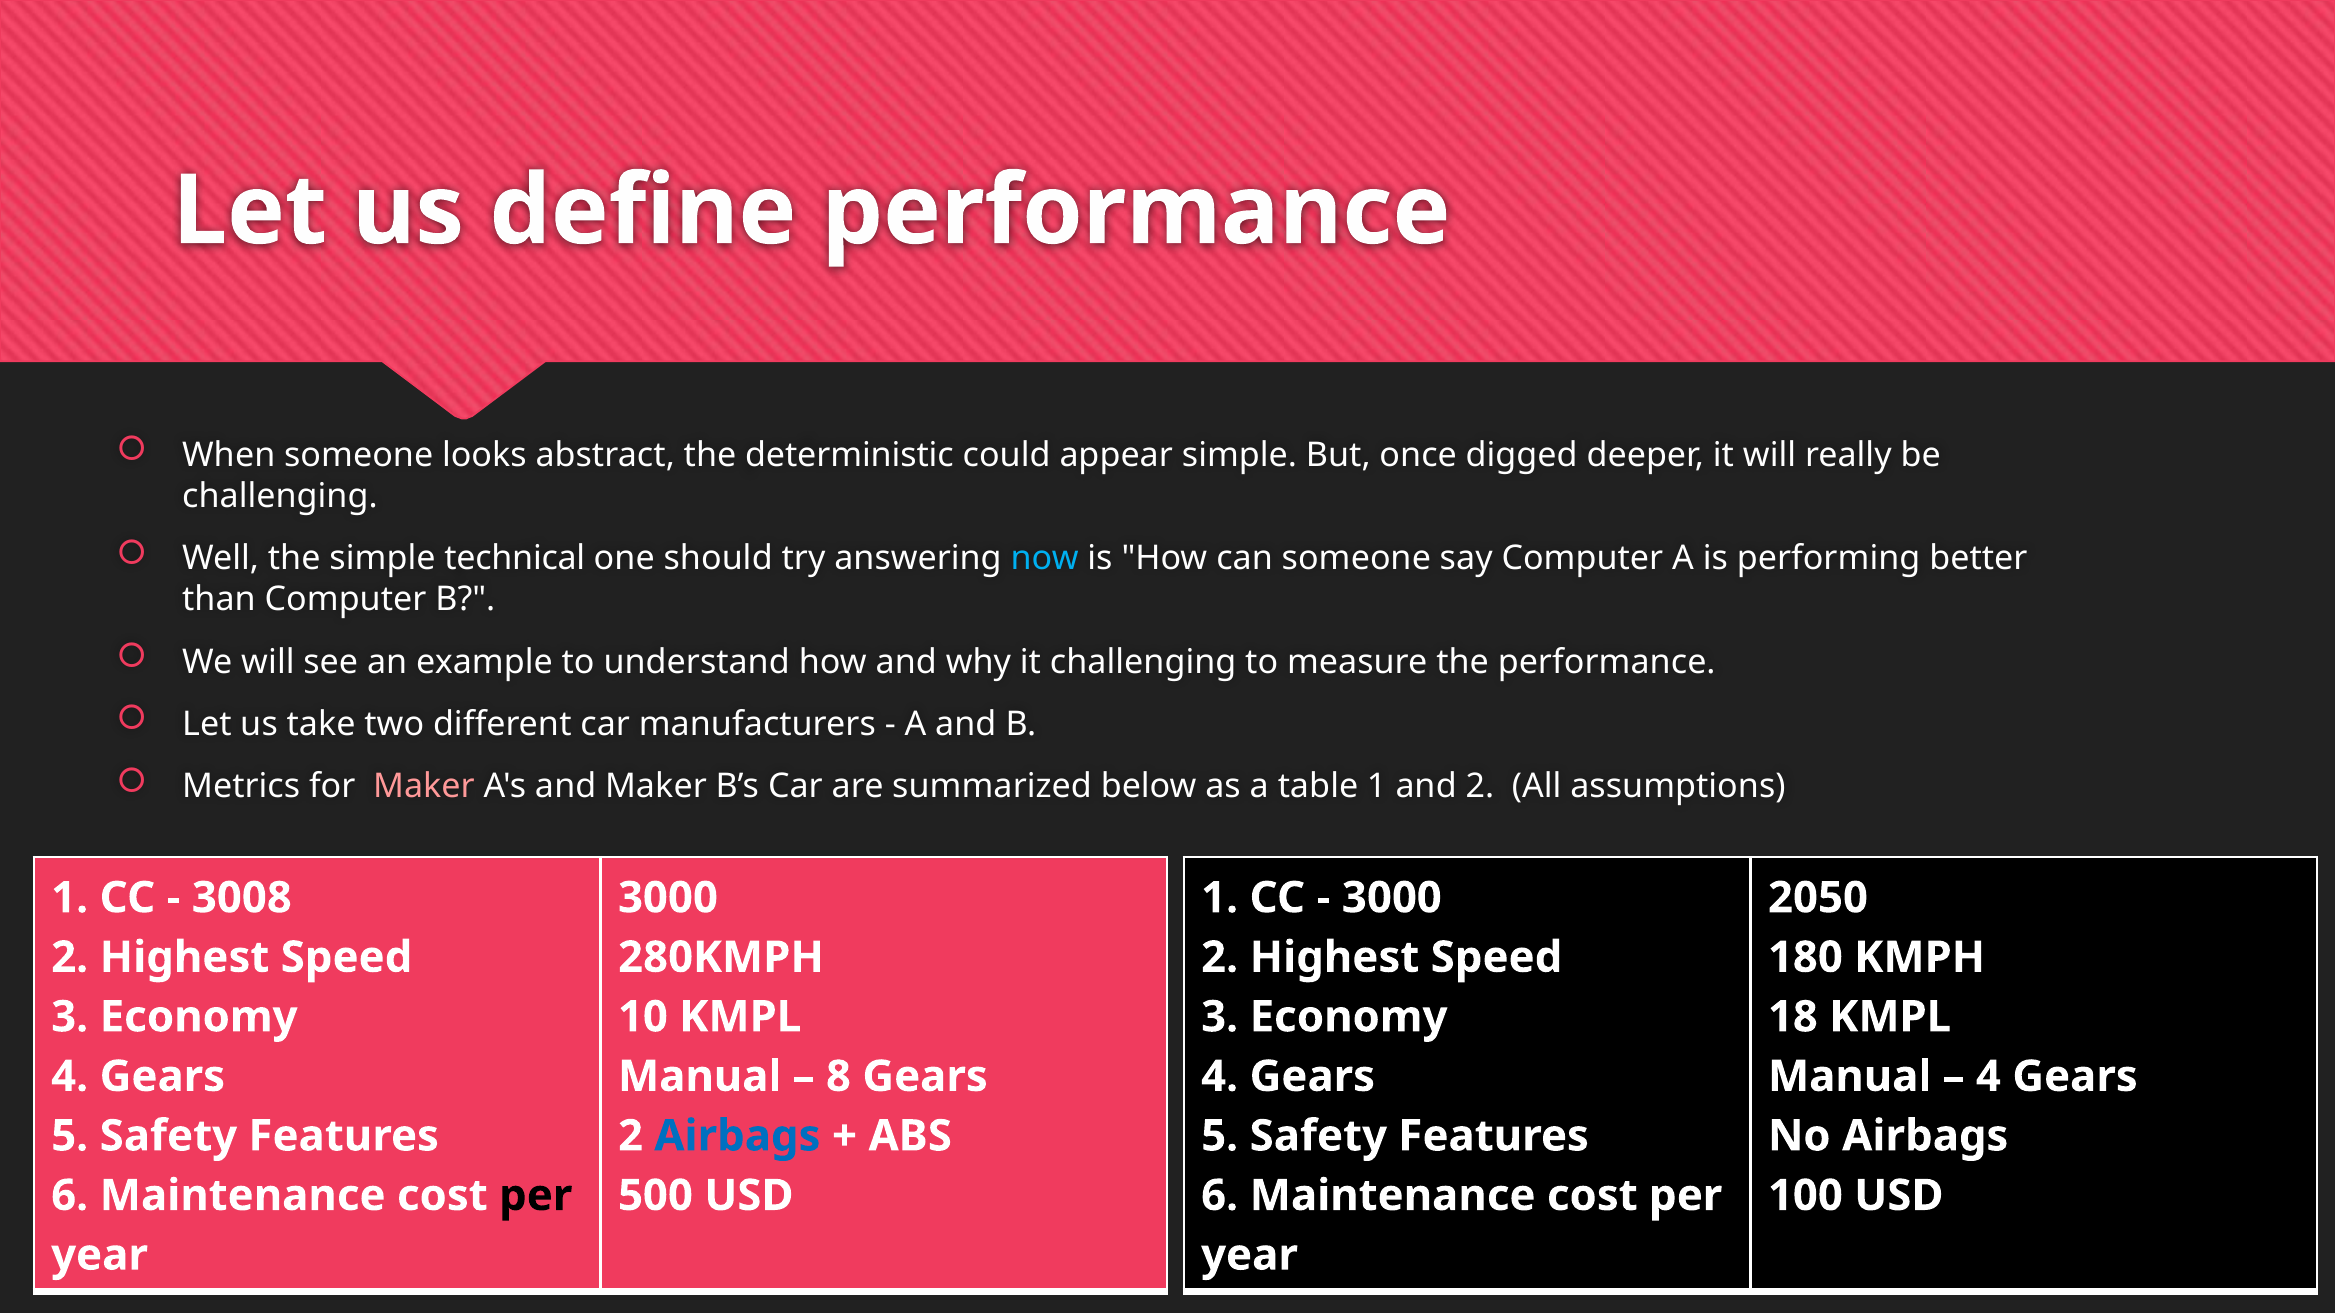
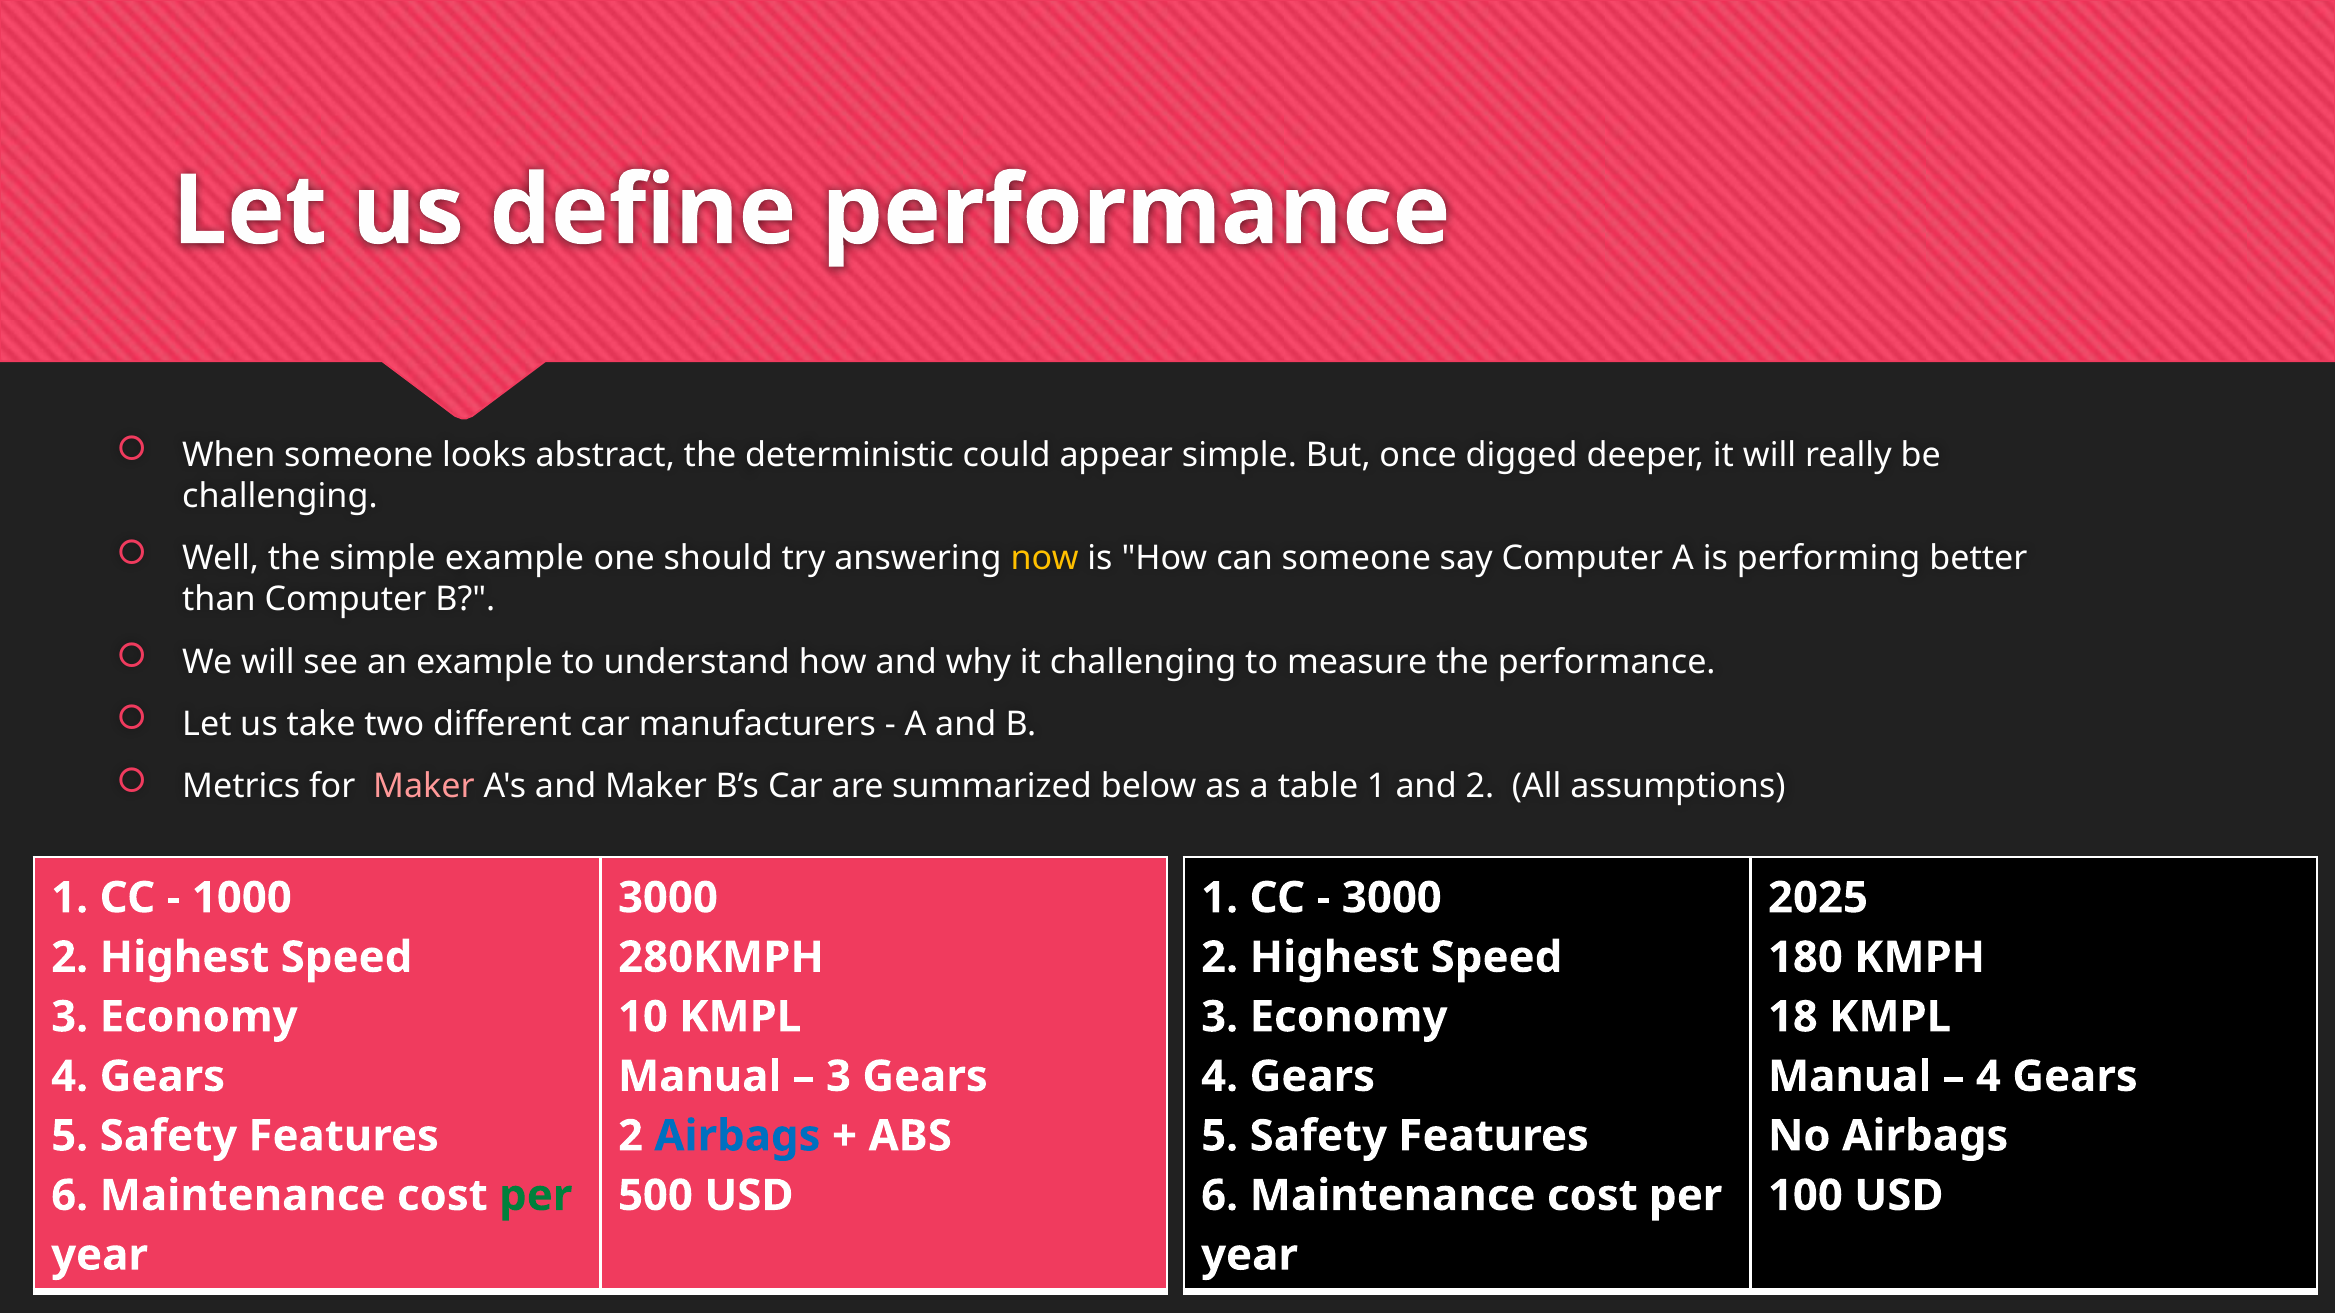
simple technical: technical -> example
now colour: light blue -> yellow
3008: 3008 -> 1000
2050: 2050 -> 2025
8 at (838, 1077): 8 -> 3
per at (536, 1196) colour: black -> green
